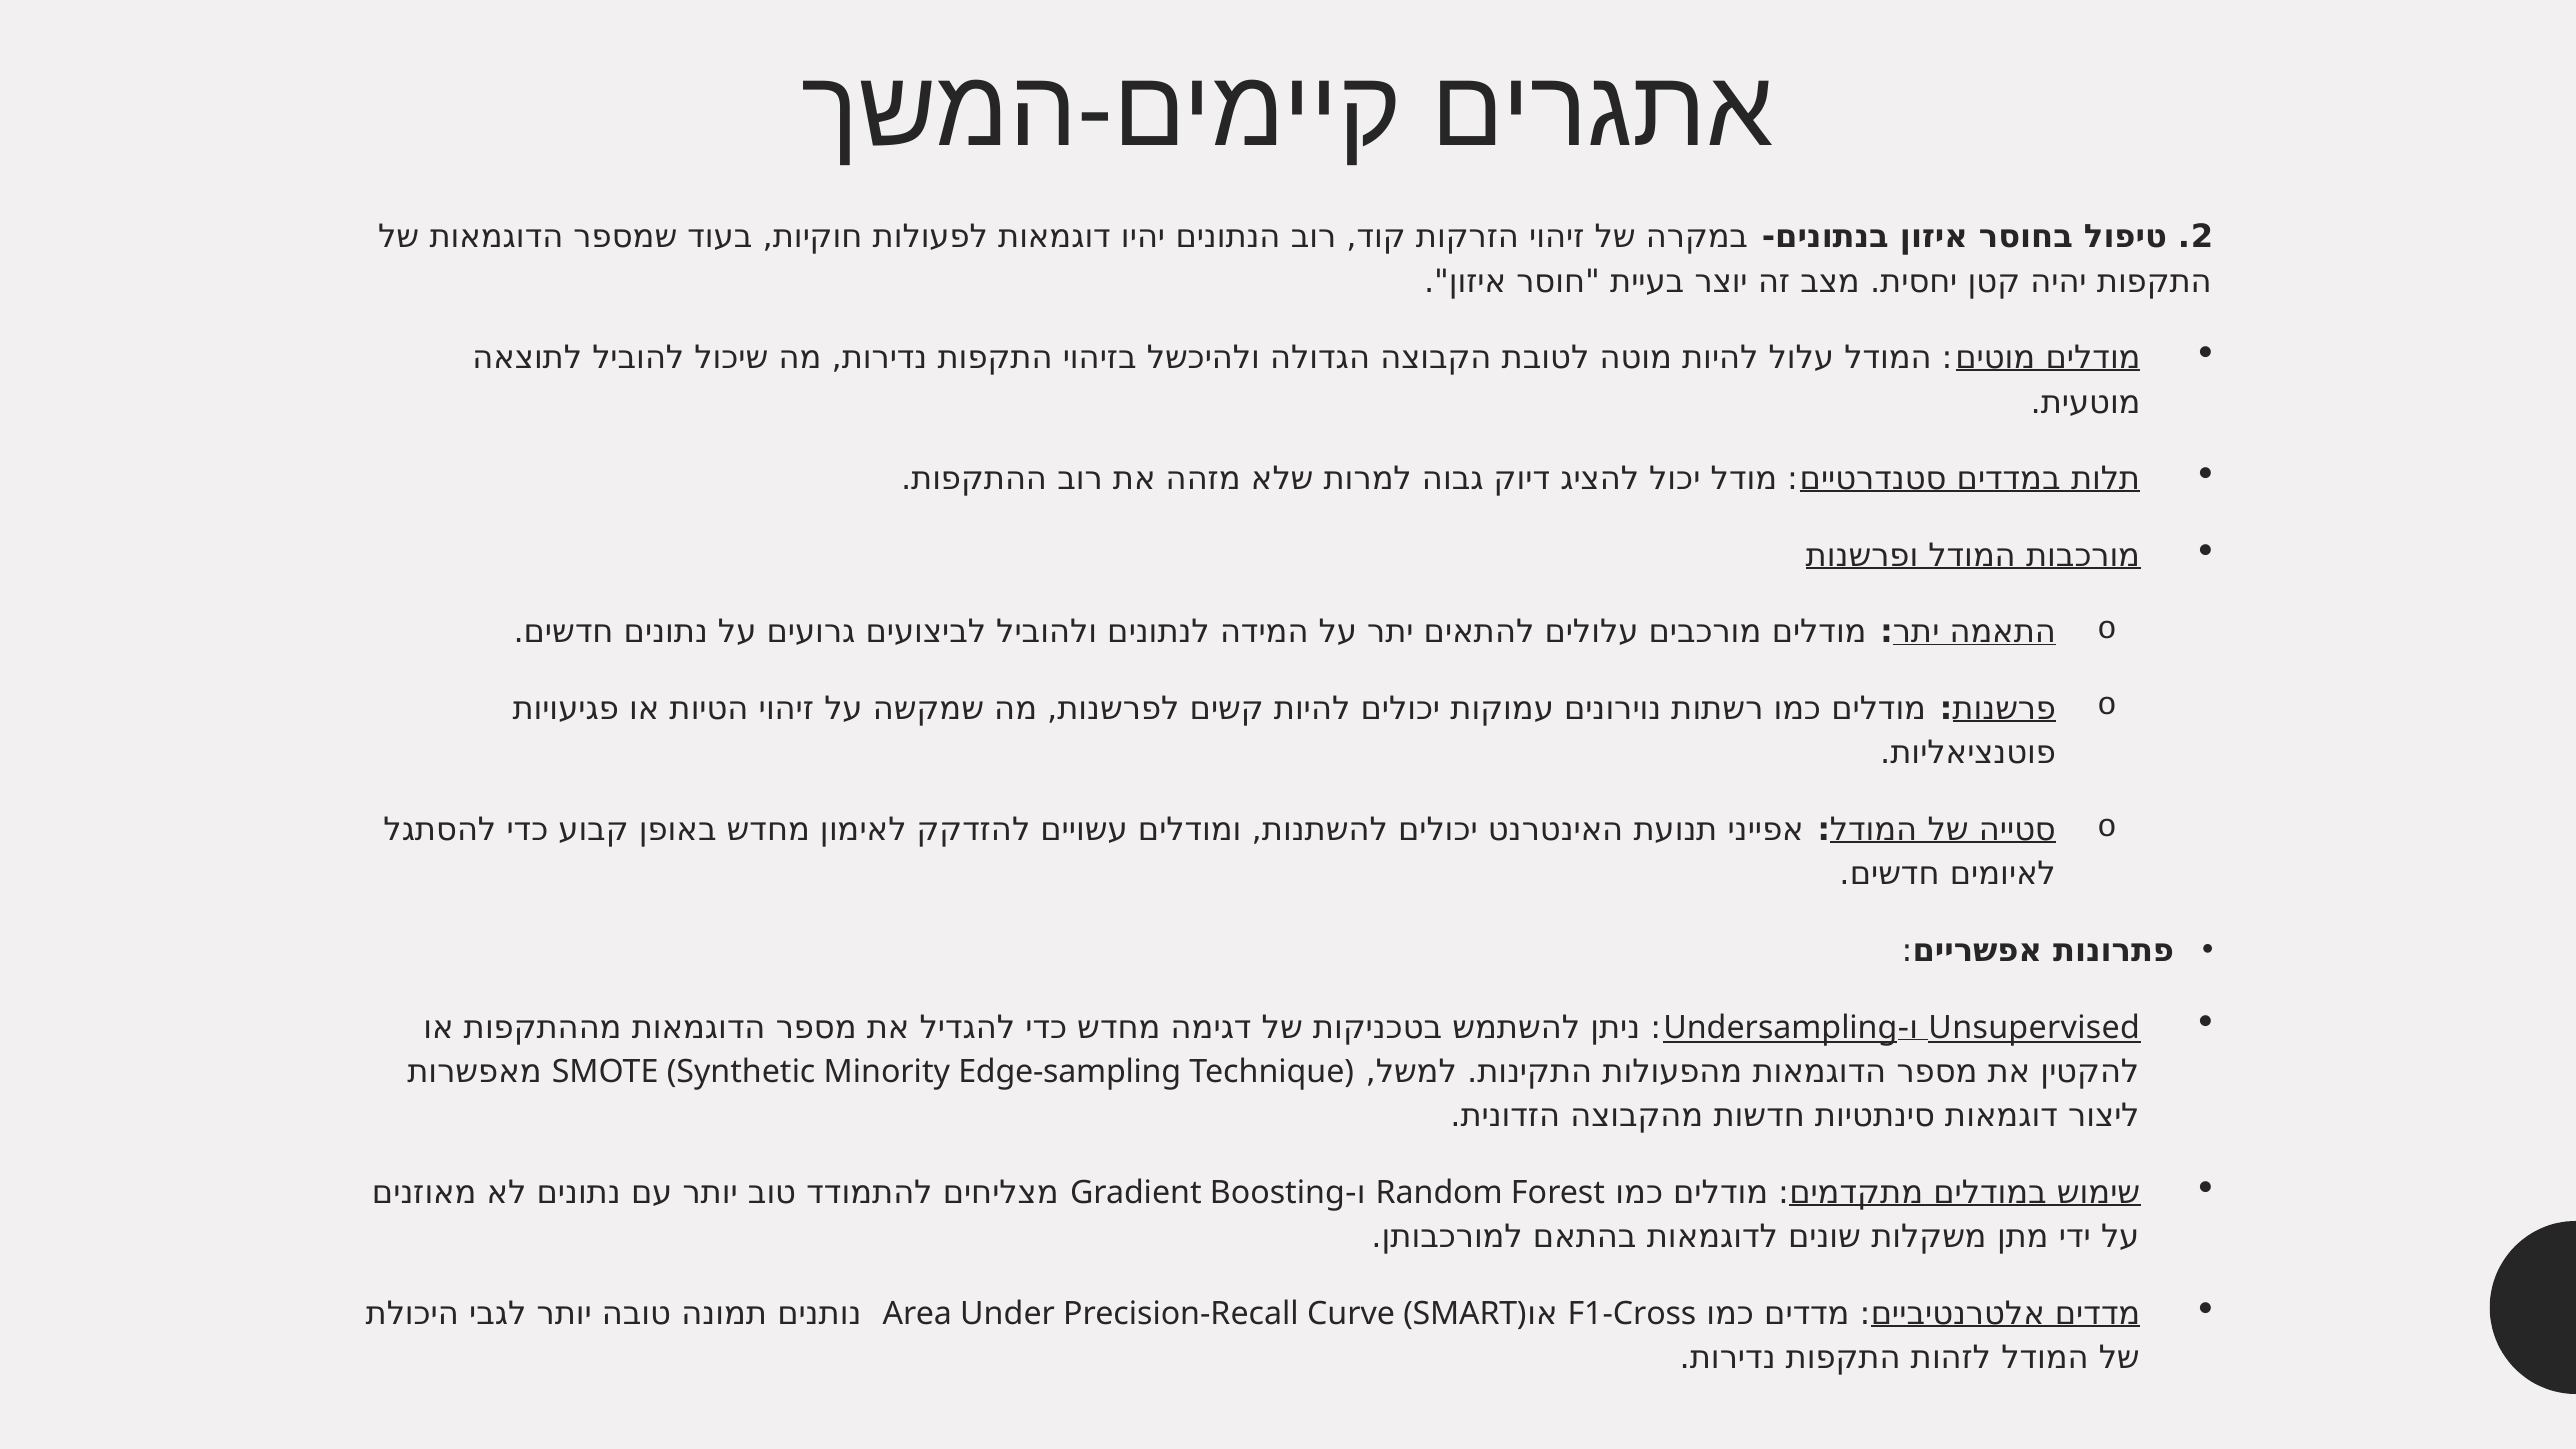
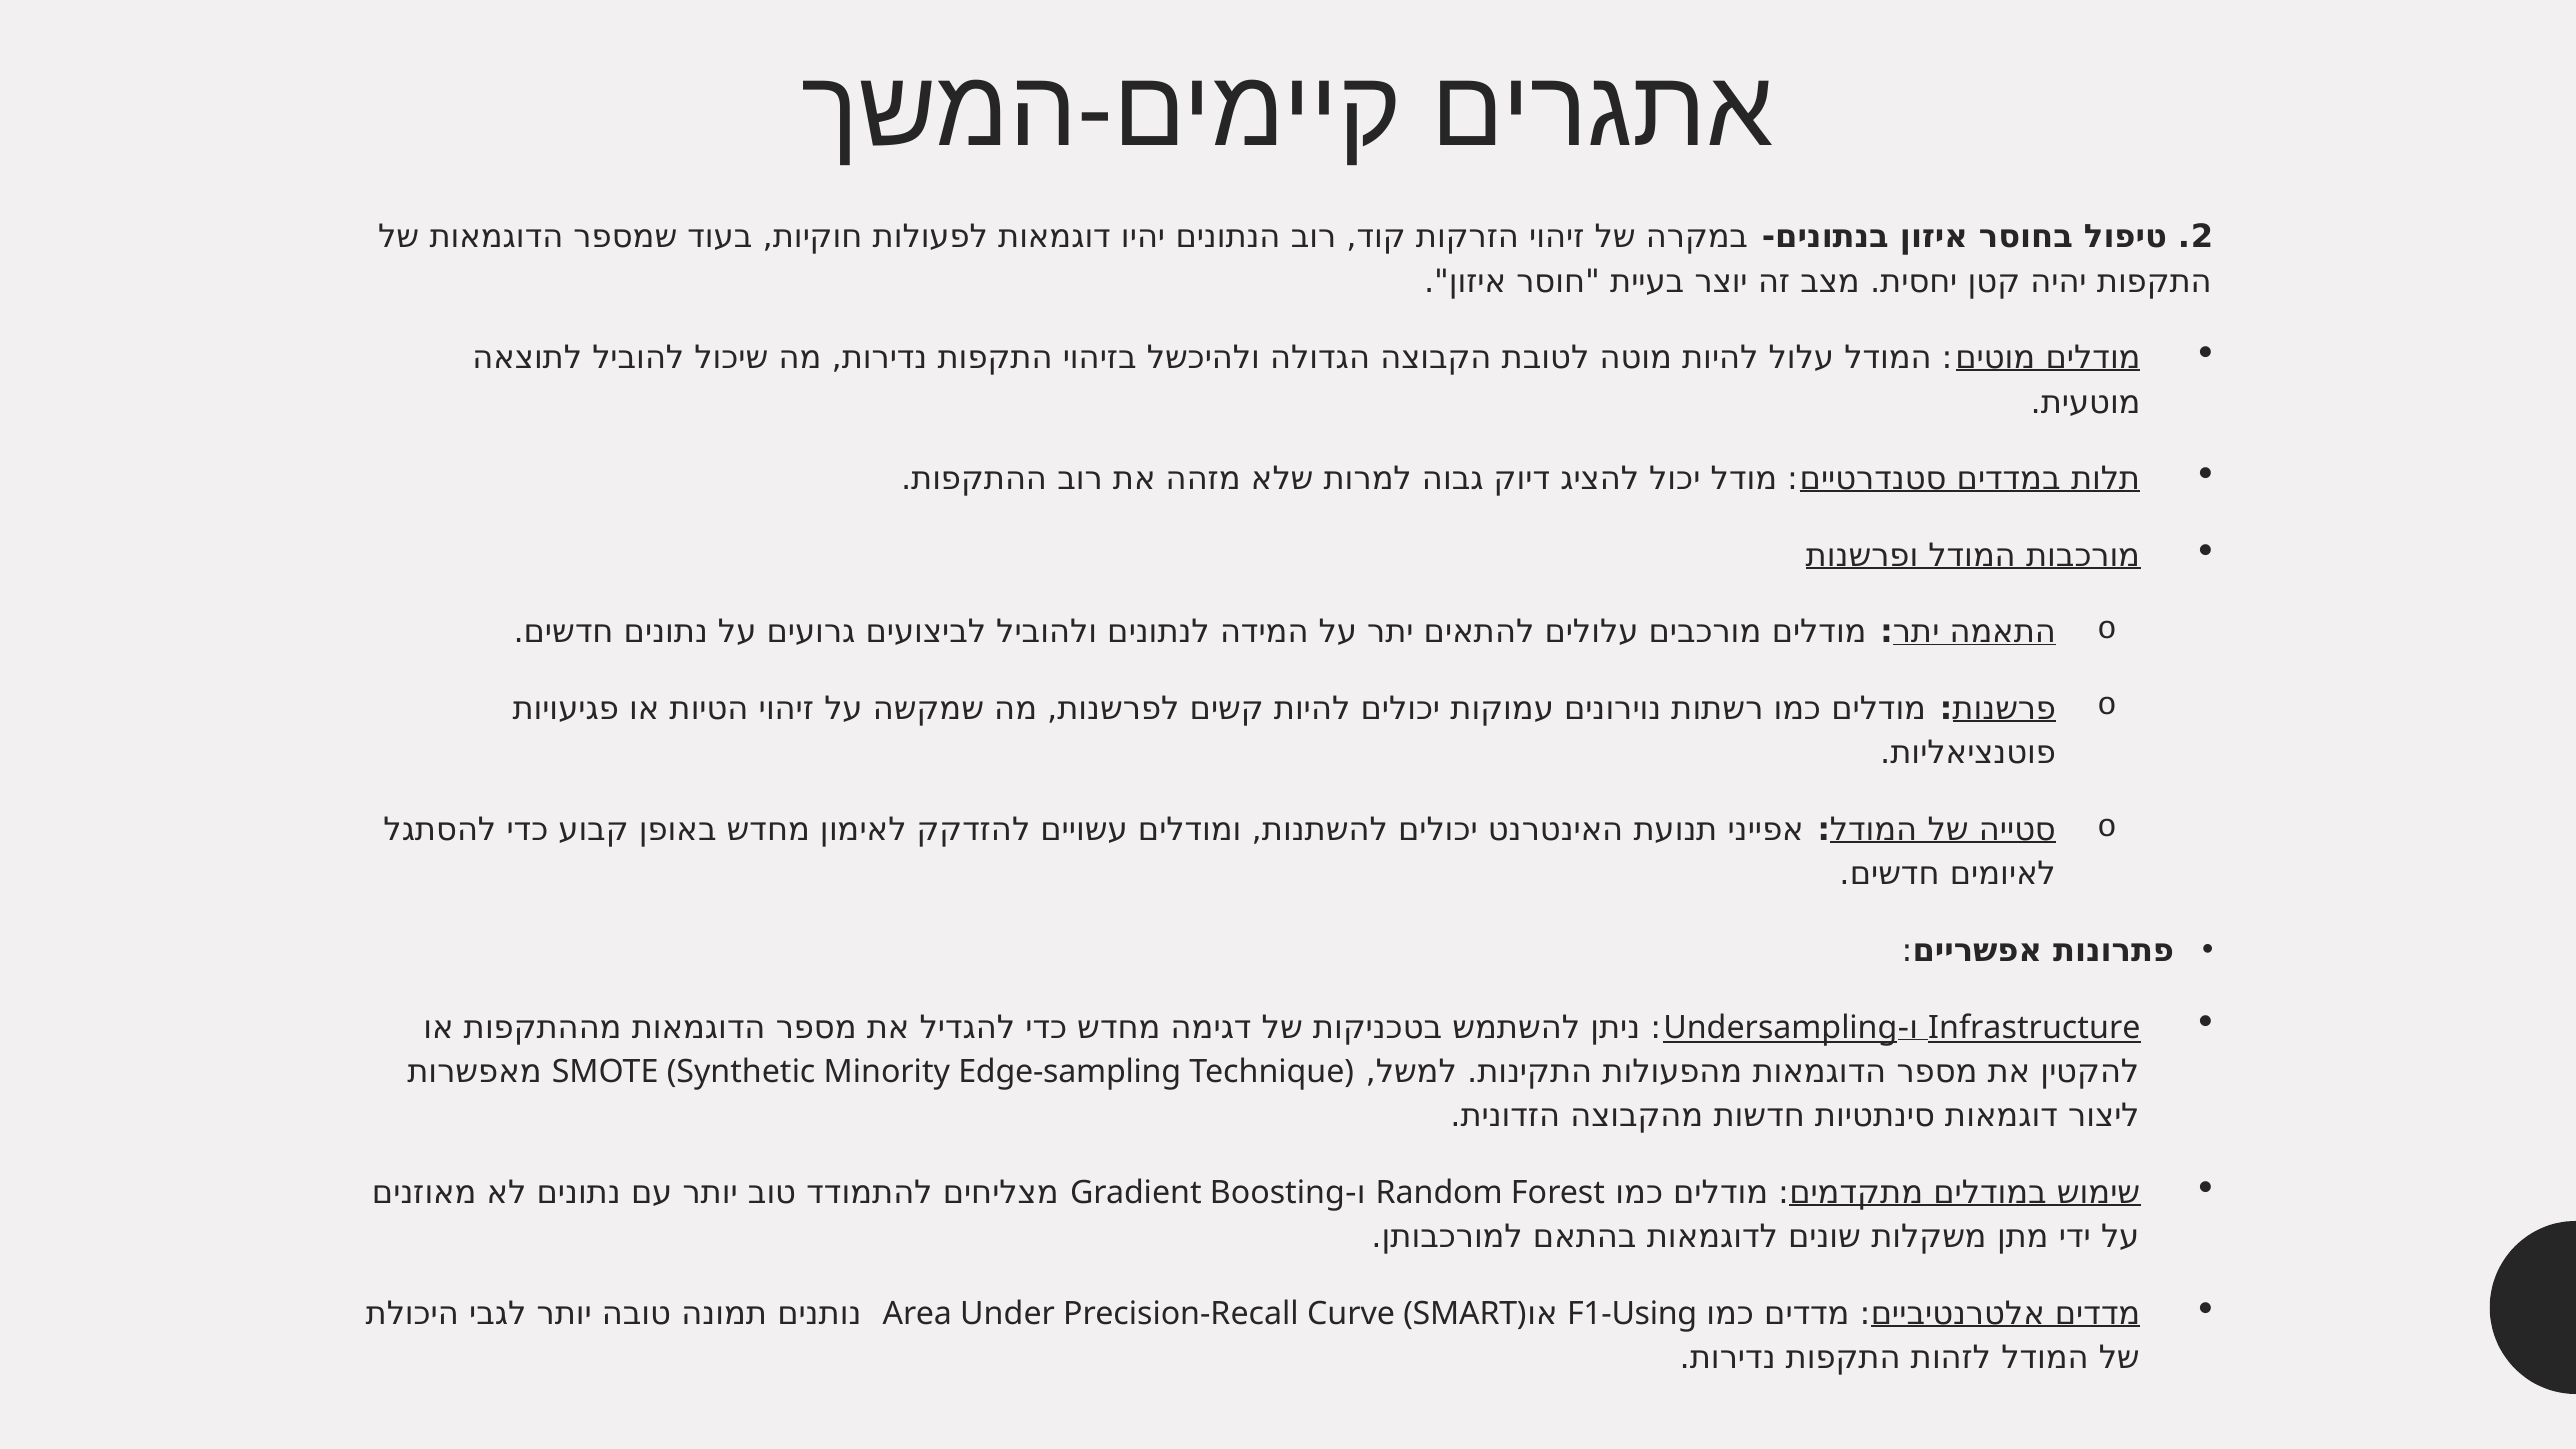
Unsupervised: Unsupervised -> Infrastructure
F1-Cross: F1-Cross -> F1-Using
